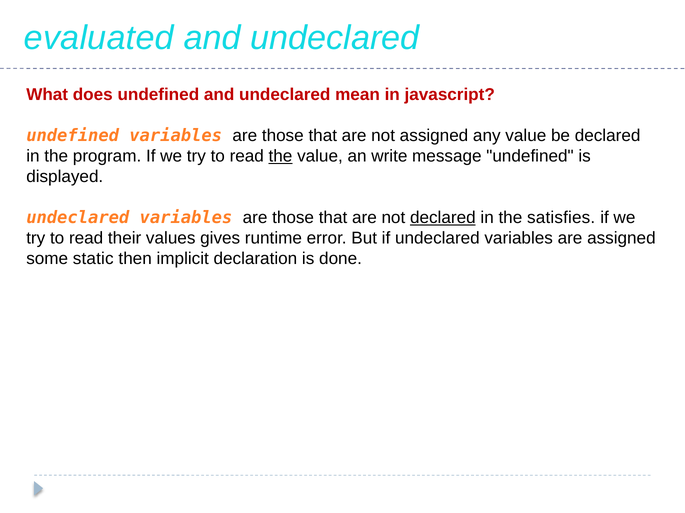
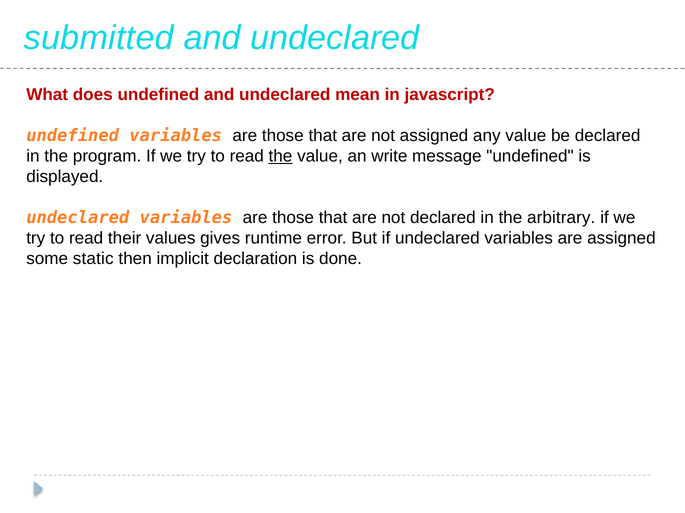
evaluated: evaluated -> submitted
declared at (443, 218) underline: present -> none
satisfies: satisfies -> arbitrary
